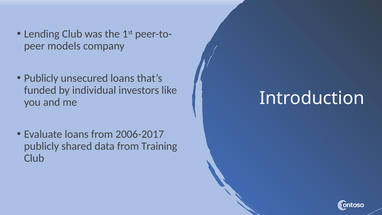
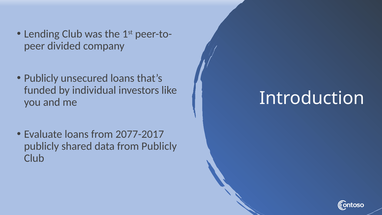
models: models -> divided
2006-2017: 2006-2017 -> 2077-2017
from Training: Training -> Publicly
